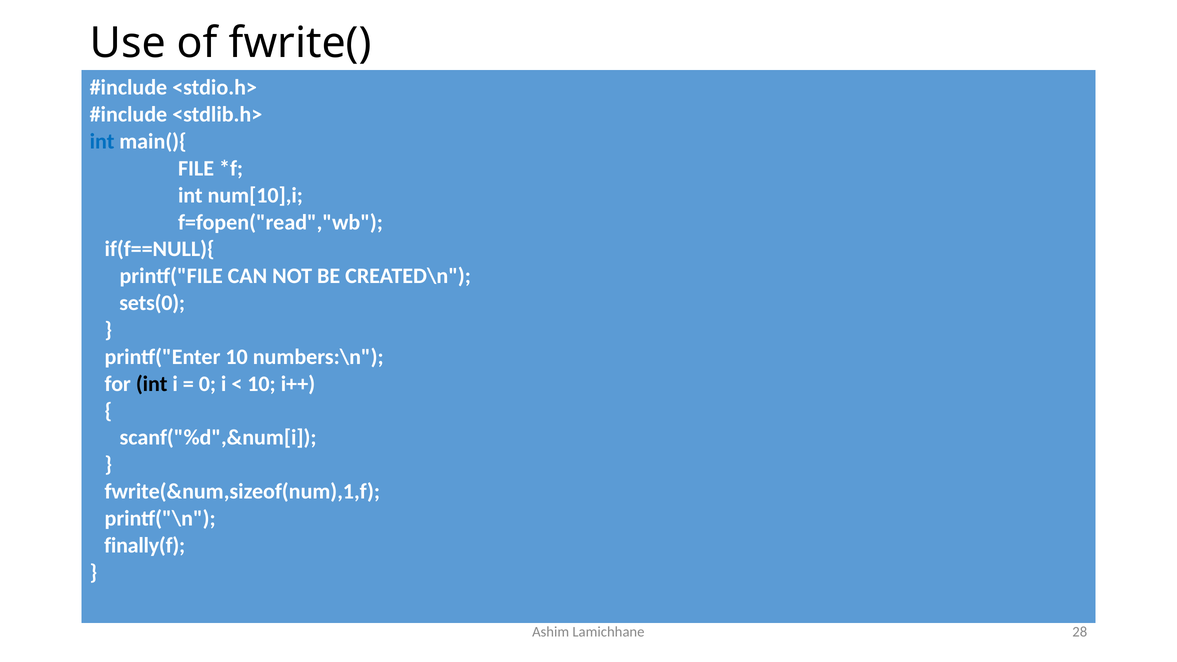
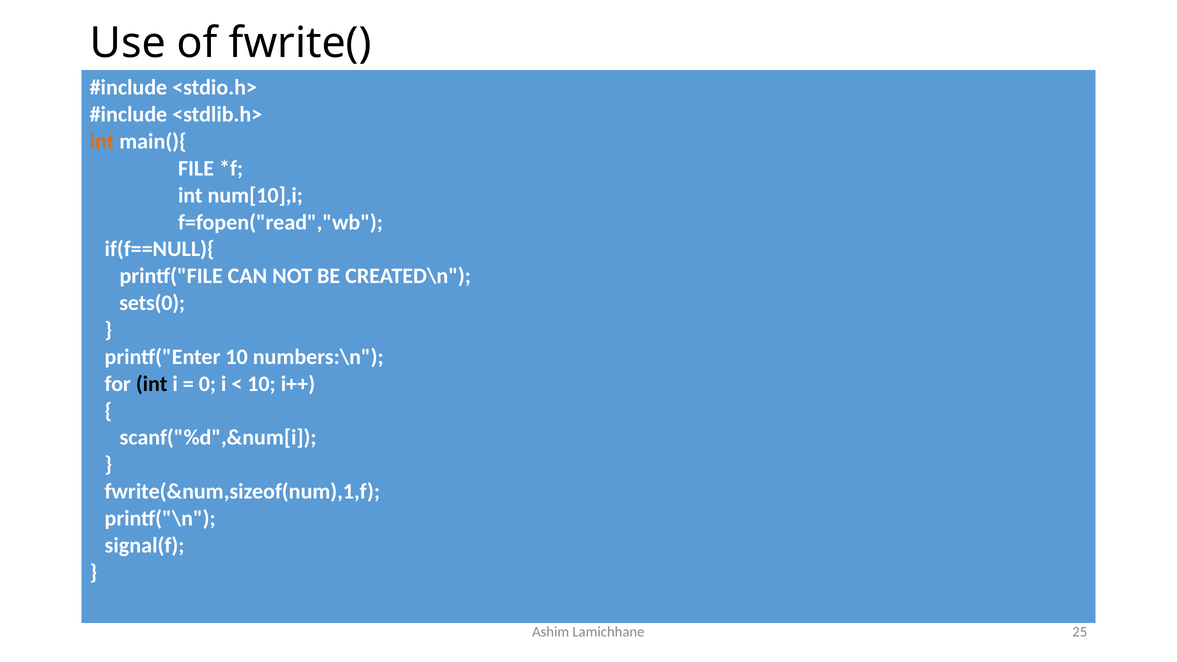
int at (102, 141) colour: blue -> orange
finally(f: finally(f -> signal(f
28: 28 -> 25
